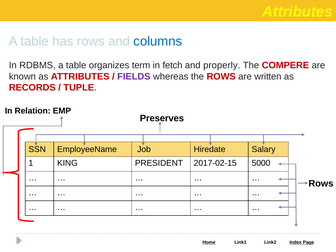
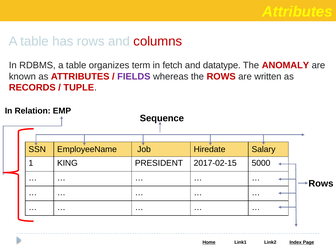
columns colour: blue -> red
properly: properly -> datatype
COMPERE: COMPERE -> ANOMALY
Preserves: Preserves -> Sequence
